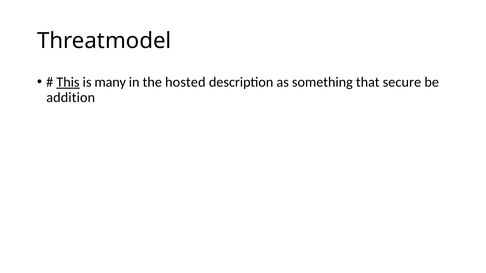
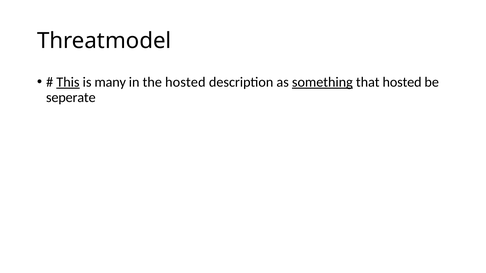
something underline: none -> present
that secure: secure -> hosted
addition: addition -> seperate
